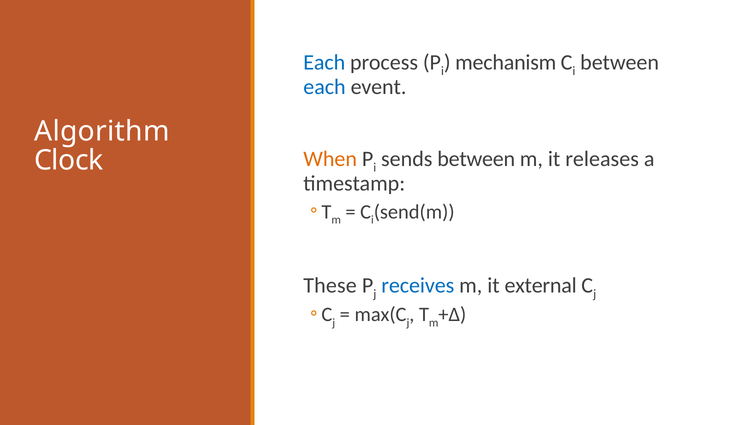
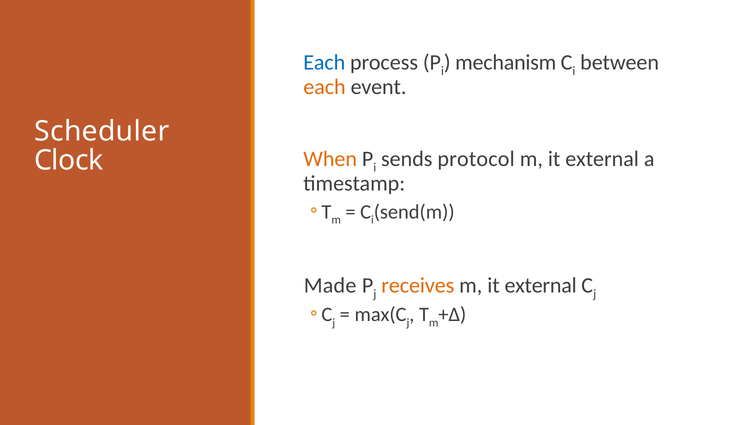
each at (325, 87) colour: blue -> orange
Algorithm: Algorithm -> Scheduler
sends between: between -> protocol
releases at (602, 159): releases -> external
These: These -> Made
receives colour: blue -> orange
